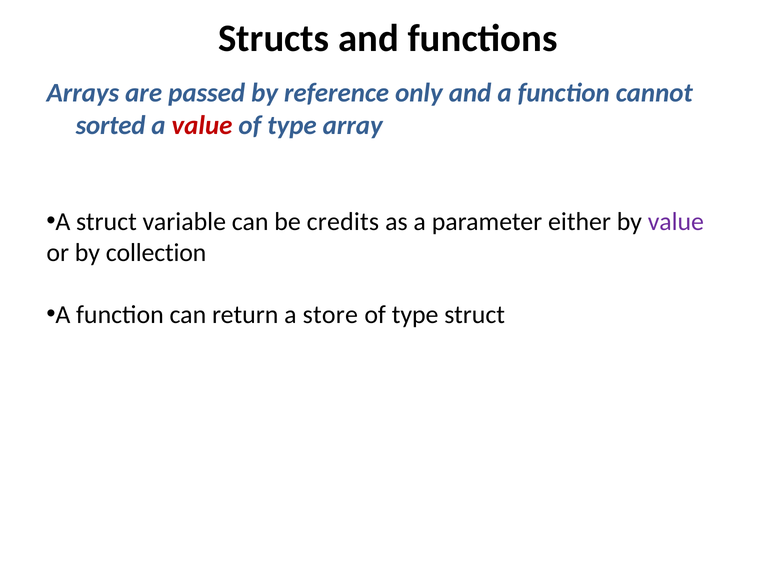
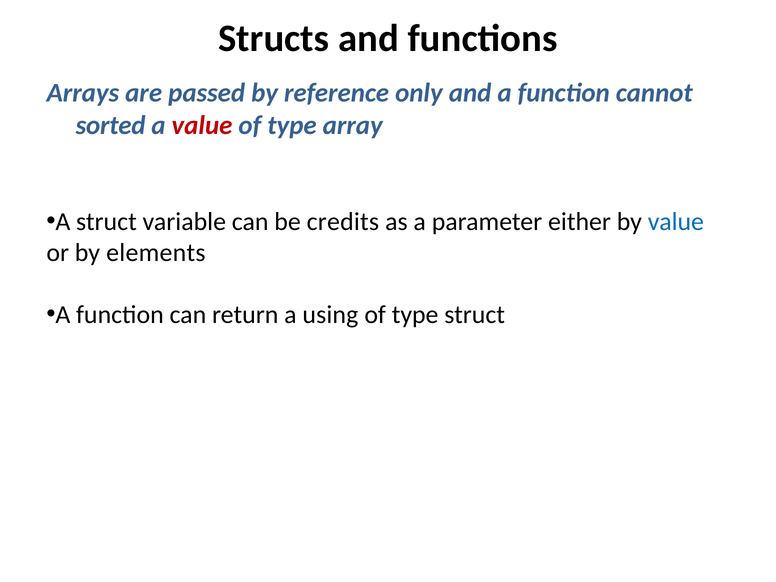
value at (676, 222) colour: purple -> blue
collection: collection -> elements
store: store -> using
